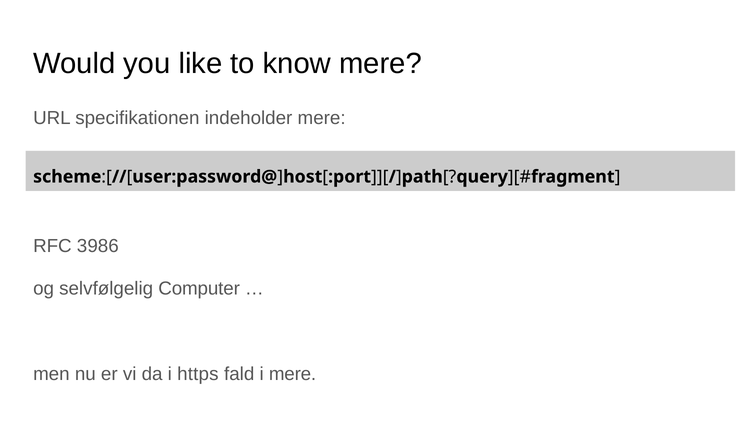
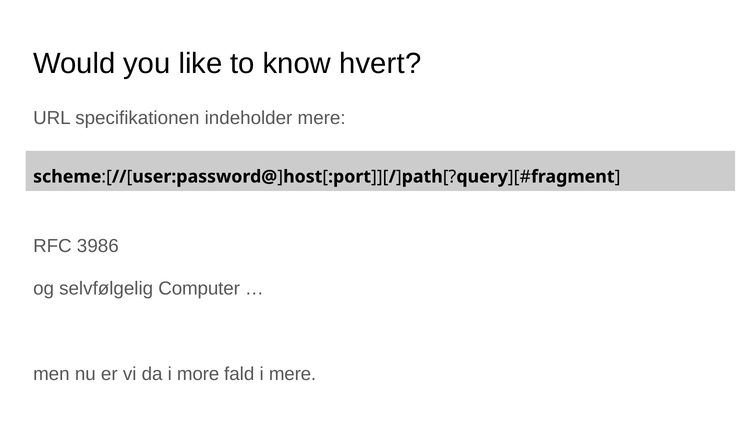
know mere: mere -> hvert
https: https -> more
